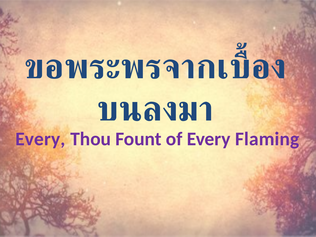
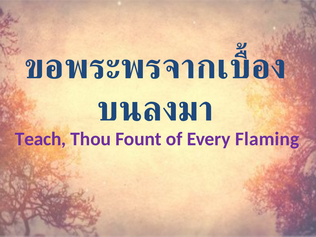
Every at (40, 139): Every -> Teach
